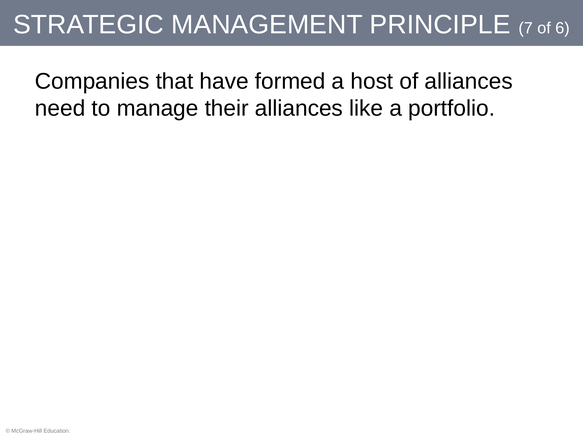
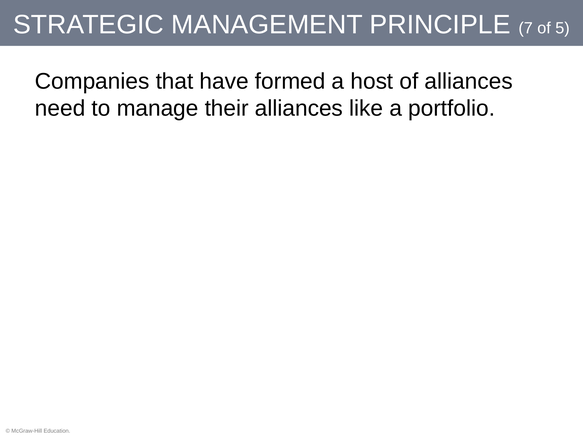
6: 6 -> 5
